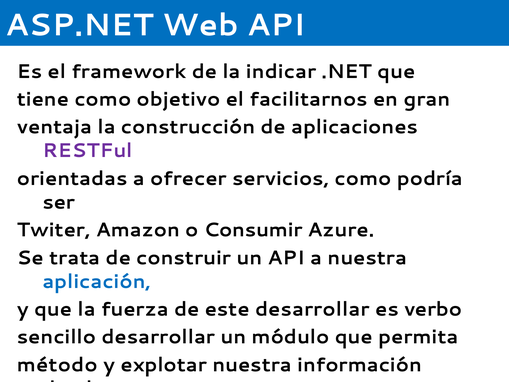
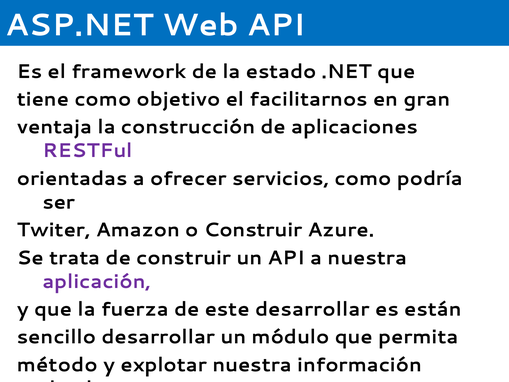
indicar: indicar -> estado
o Consumir: Consumir -> Construir
aplicación colour: blue -> purple
verbo: verbo -> están
